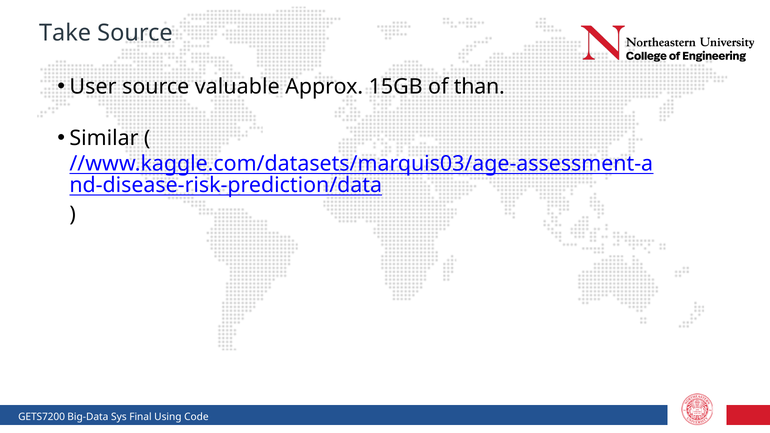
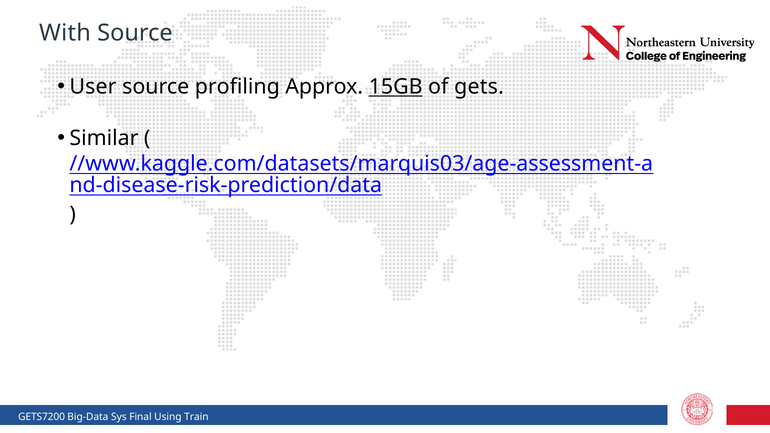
Take: Take -> With
valuable: valuable -> profiling
15GB underline: none -> present
than: than -> gets
Code: Code -> Train
